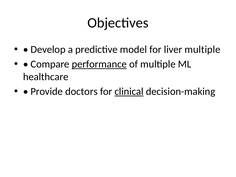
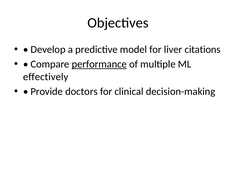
liver multiple: multiple -> citations
healthcare: healthcare -> effectively
clinical underline: present -> none
